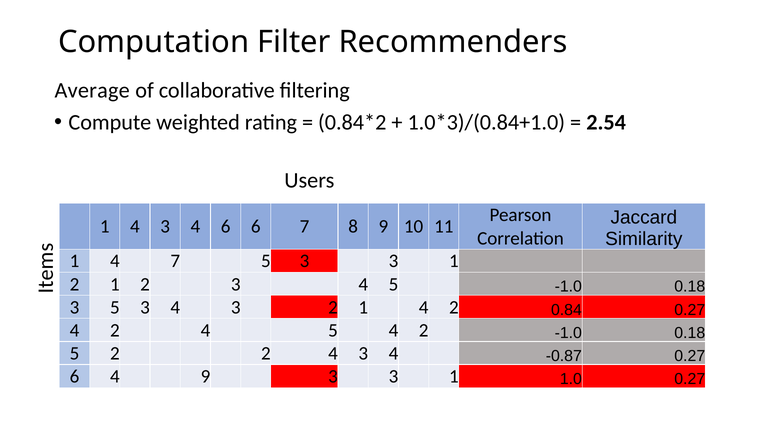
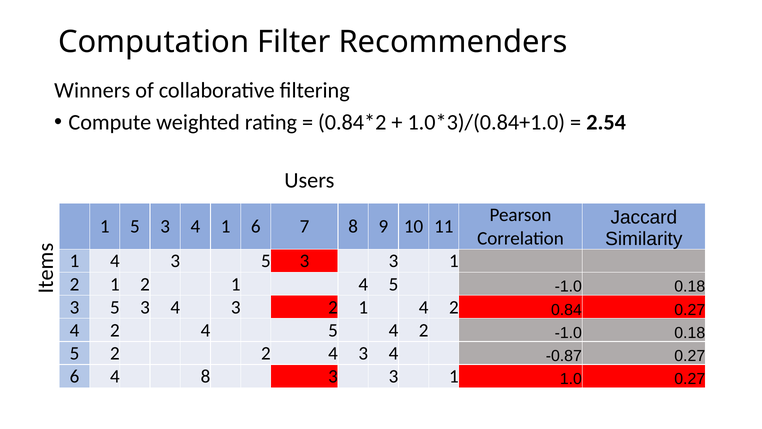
Average: Average -> Winners
4 at (135, 226): 4 -> 5
4 6: 6 -> 1
1 4 7: 7 -> 3
2 1 2 3: 3 -> 1
4 9: 9 -> 8
